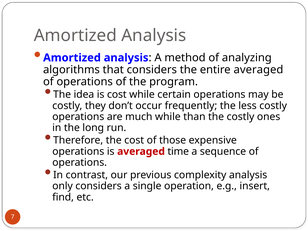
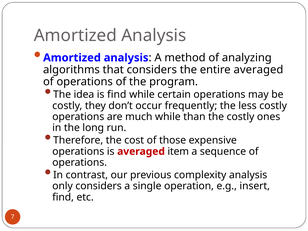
is cost: cost -> find
time: time -> item
